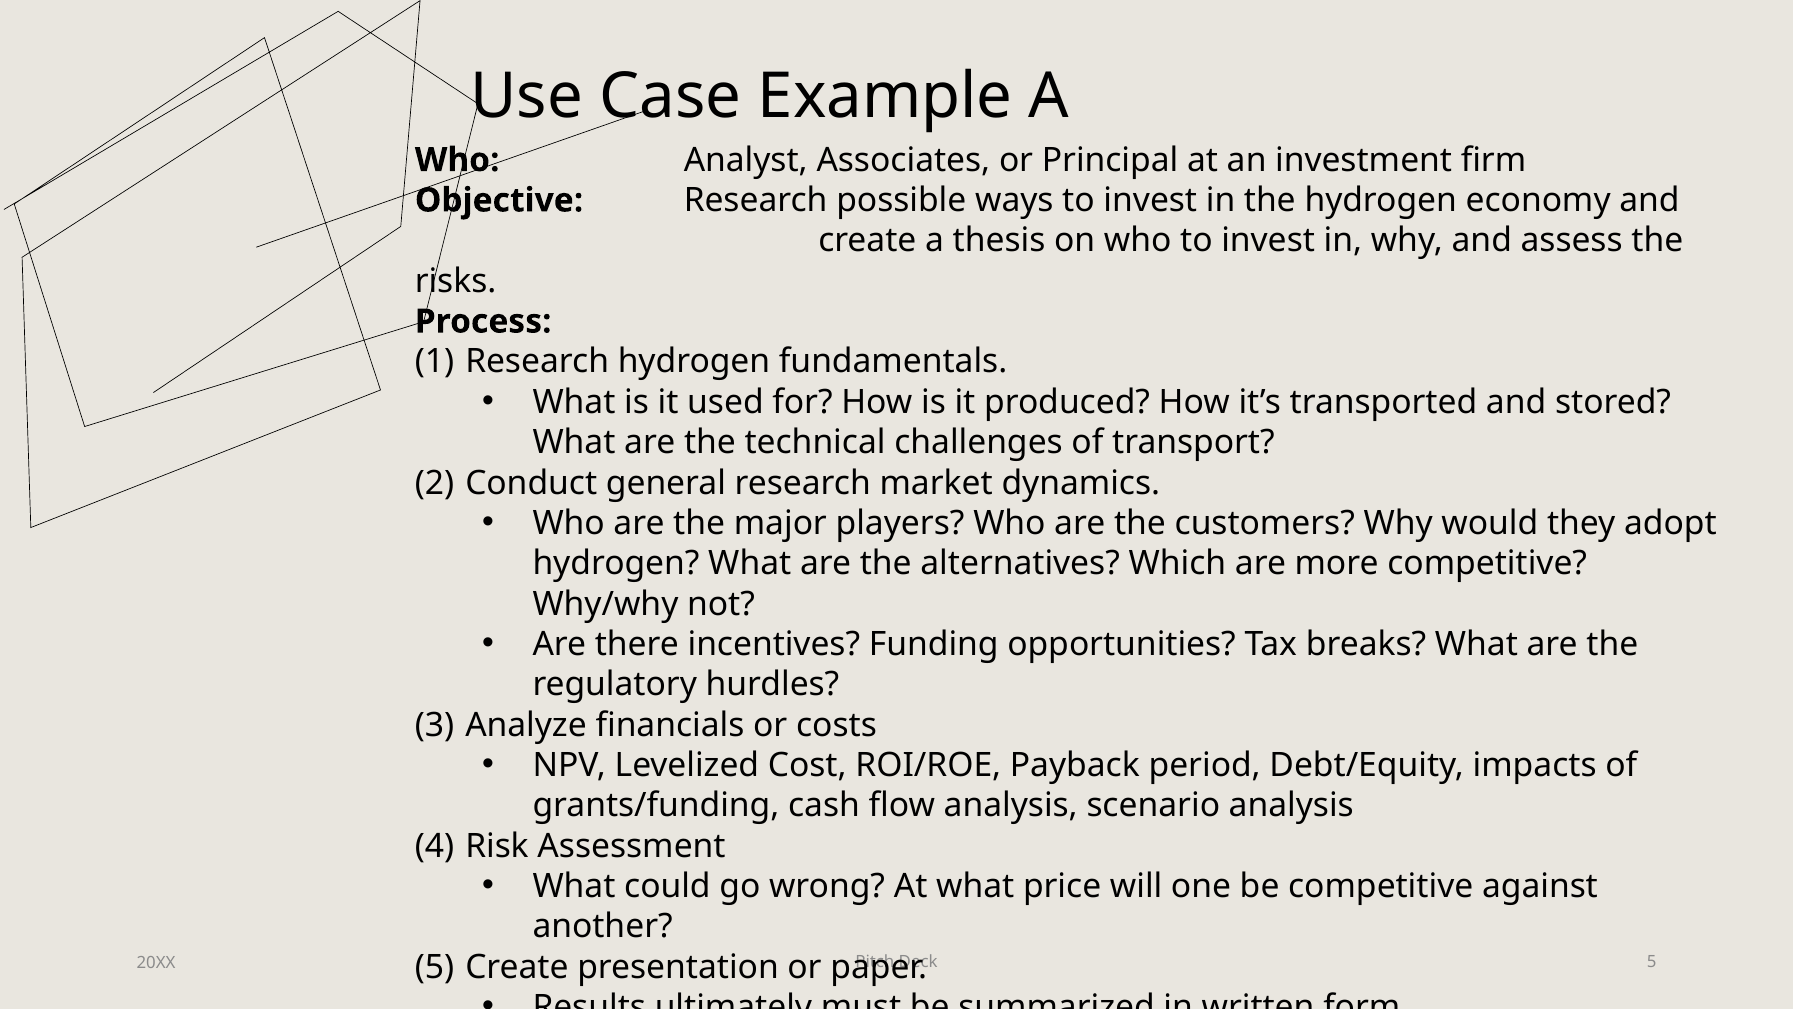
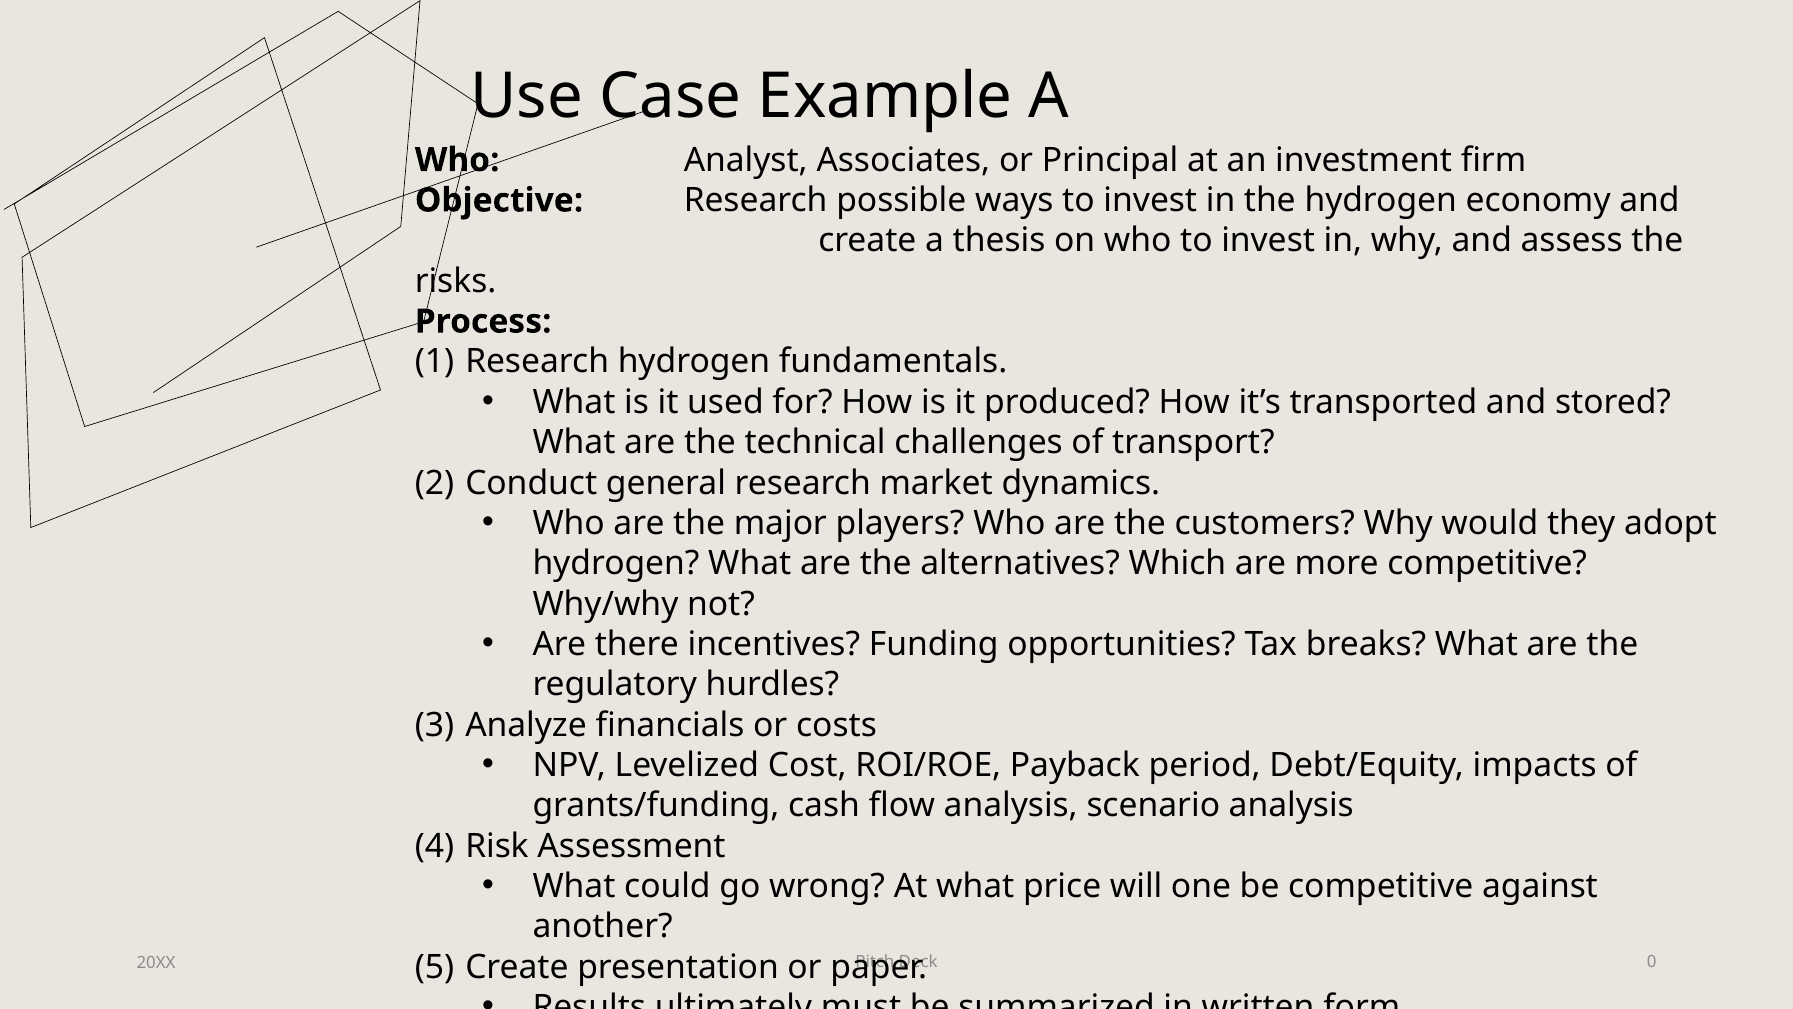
5 at (1652, 961): 5 -> 0
